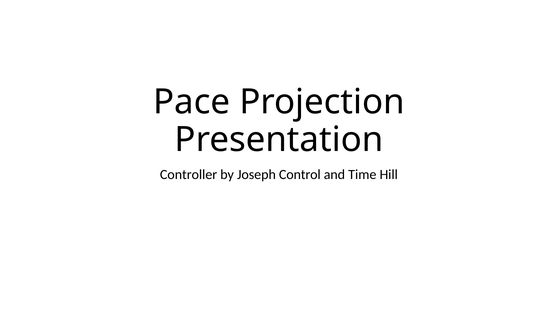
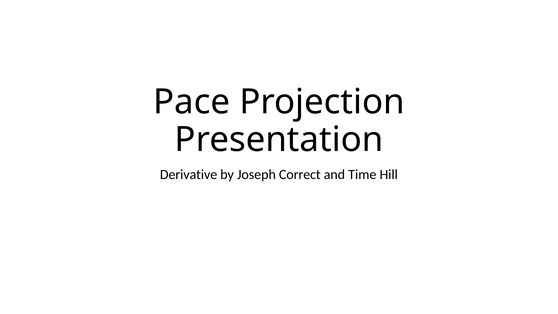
Controller: Controller -> Derivative
Control: Control -> Correct
